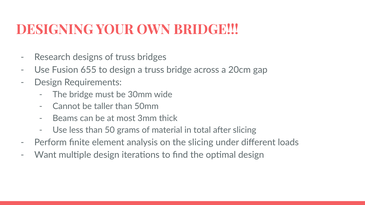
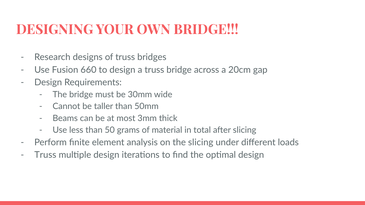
655: 655 -> 660
Want at (45, 155): Want -> Truss
